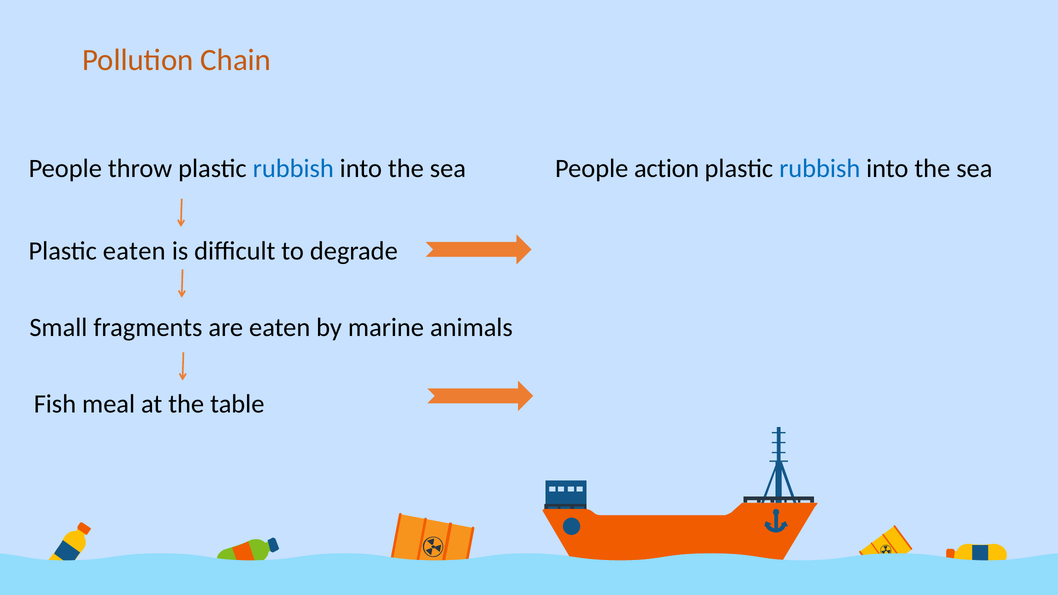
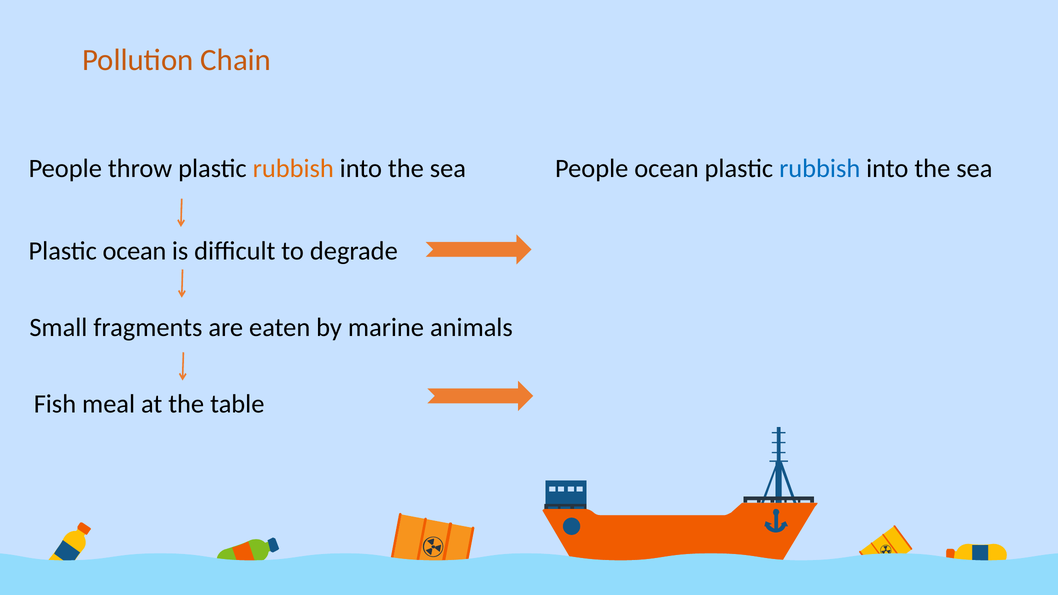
rubbish at (293, 169) colour: blue -> orange
People action: action -> ocean
Plastic eaten: eaten -> ocean
